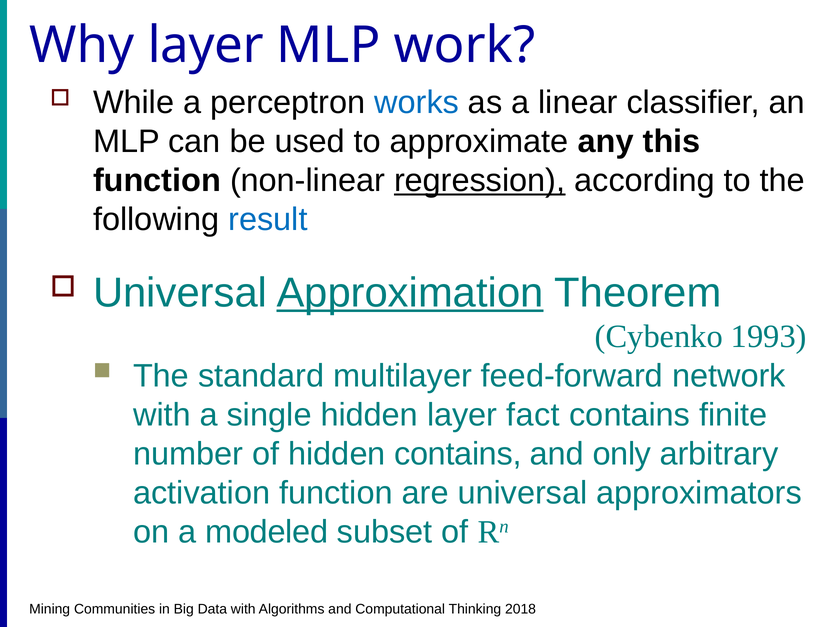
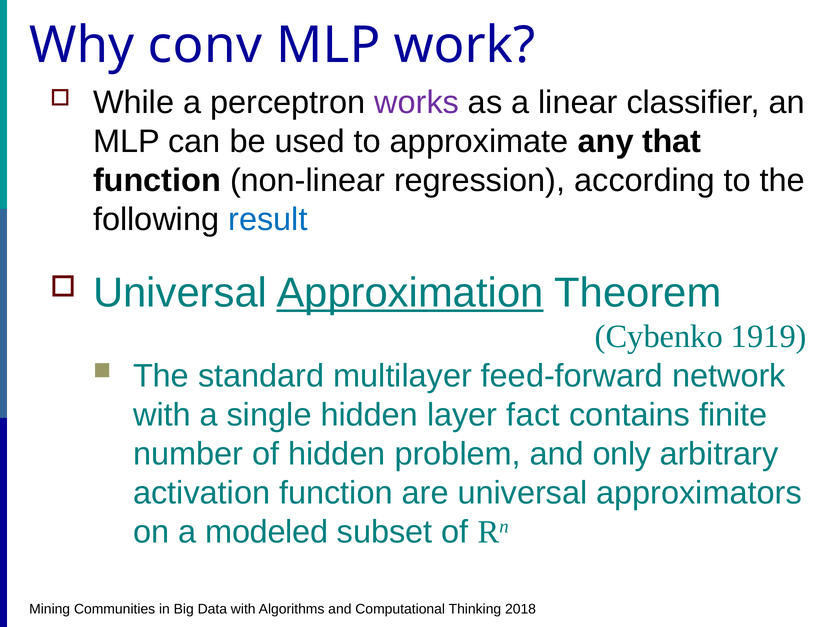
Why layer: layer -> conv
works colour: blue -> purple
this: this -> that
regression underline: present -> none
1993: 1993 -> 1919
hidden contains: contains -> problem
